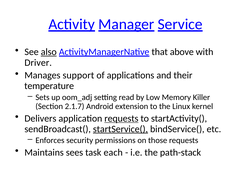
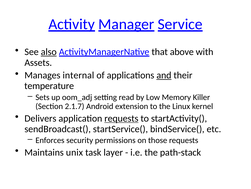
Driver: Driver -> Assets
support: support -> internal
and underline: none -> present
startService( underline: present -> none
sees: sees -> unix
each: each -> layer
